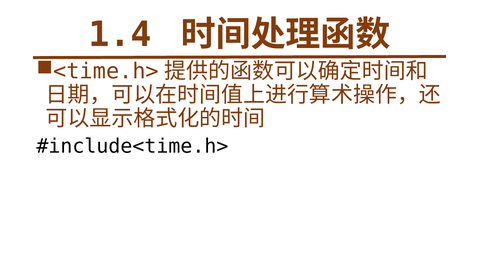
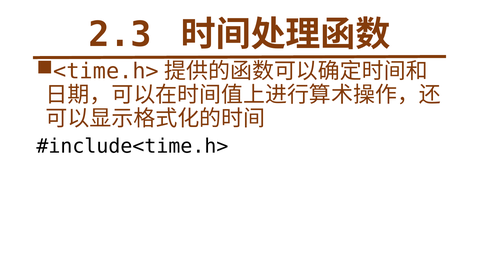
1.4: 1.4 -> 2.3
